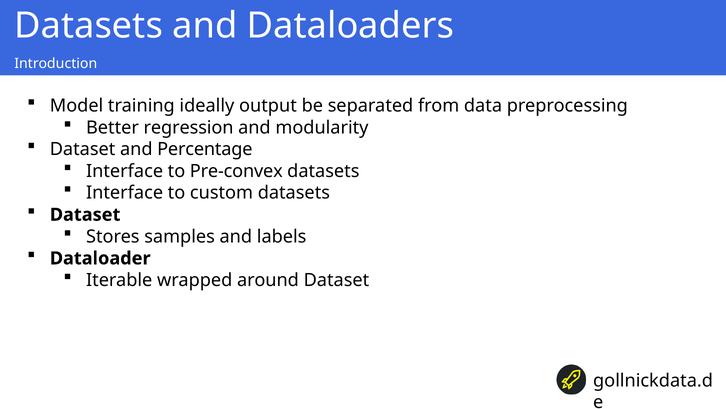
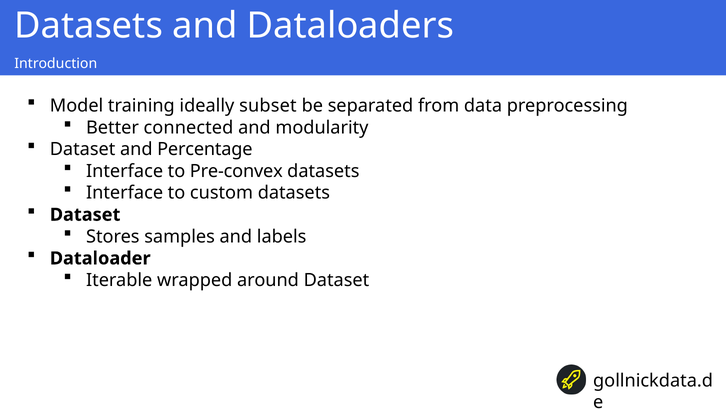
output: output -> subset
regression: regression -> connected
